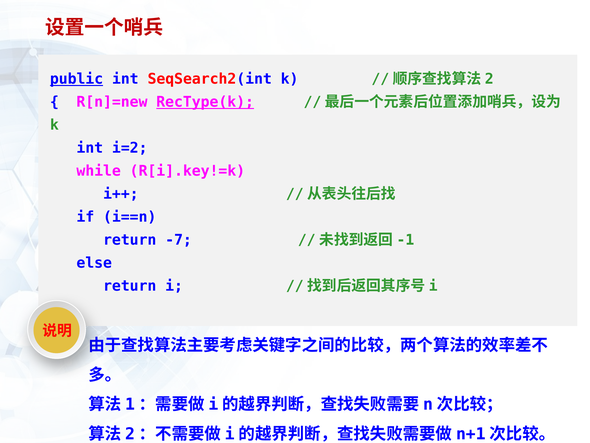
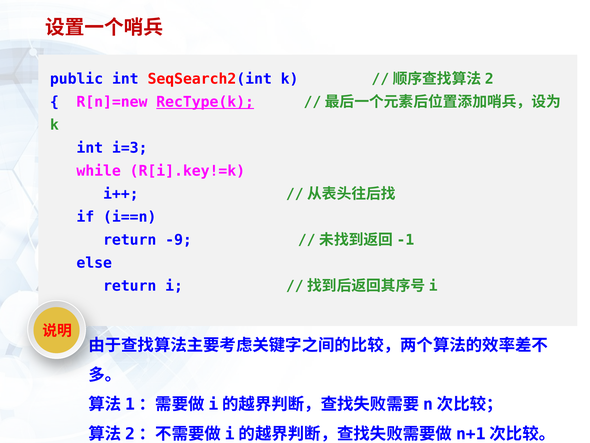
public underline: present -> none
i=2: i=2 -> i=3
-7: -7 -> -9
